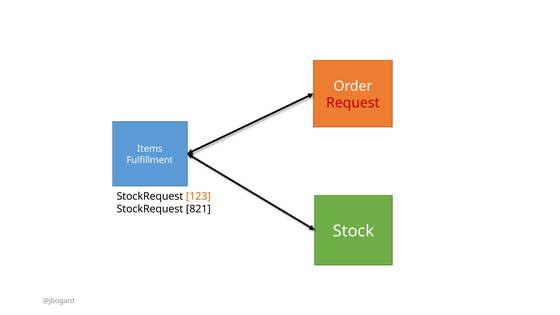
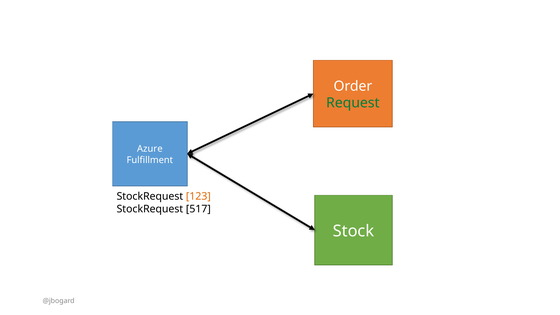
Request colour: red -> green
Items: Items -> Azure
821: 821 -> 517
